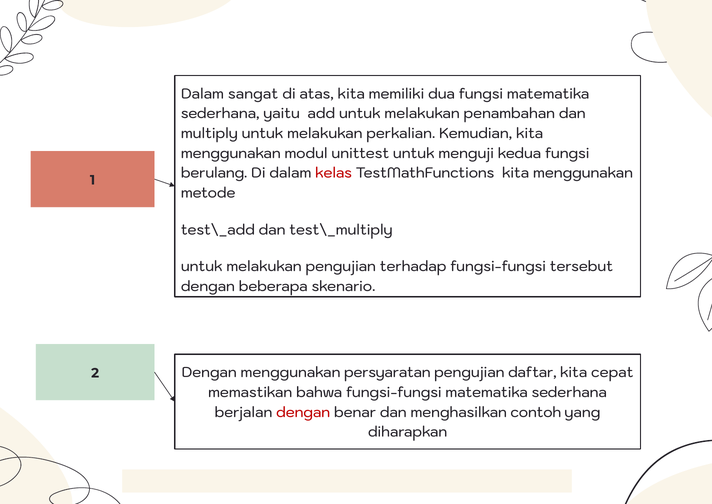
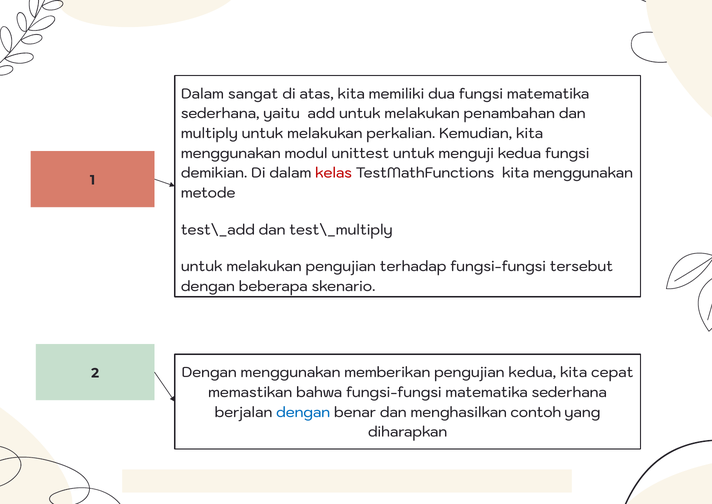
berulang: berulang -> demikian
persyaratan: persyaratan -> memberikan
pengujian daftar: daftar -> kedua
dengan at (303, 412) colour: red -> blue
